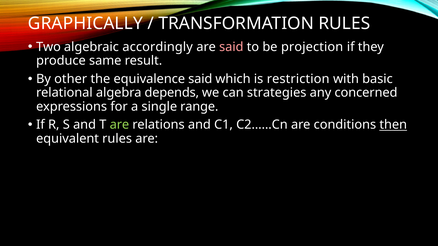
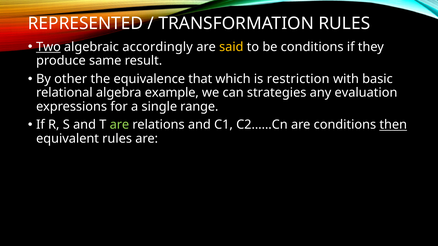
GRAPHICALLY: GRAPHICALLY -> REPRESENTED
Two underline: none -> present
said at (231, 47) colour: pink -> yellow
be projection: projection -> conditions
equivalence said: said -> that
depends: depends -> example
concerned: concerned -> evaluation
